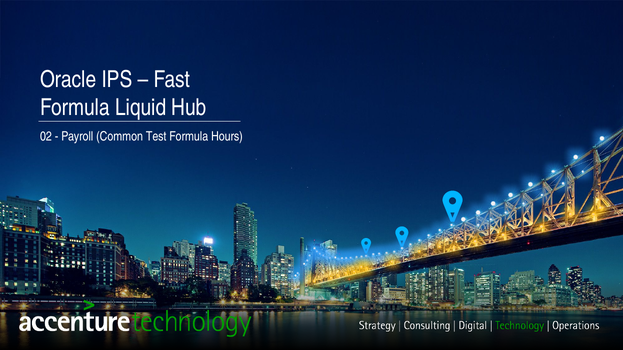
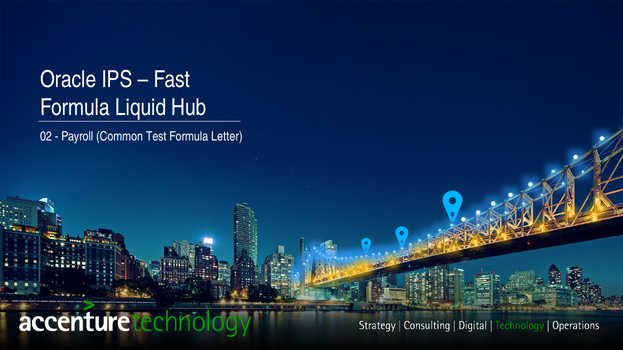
Hours: Hours -> Letter
